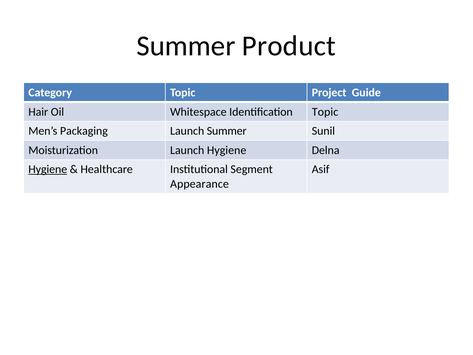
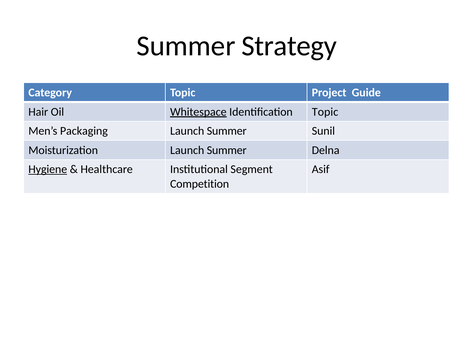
Product: Product -> Strategy
Whitespace underline: none -> present
Moisturization Launch Hygiene: Hygiene -> Summer
Appearance: Appearance -> Competition
